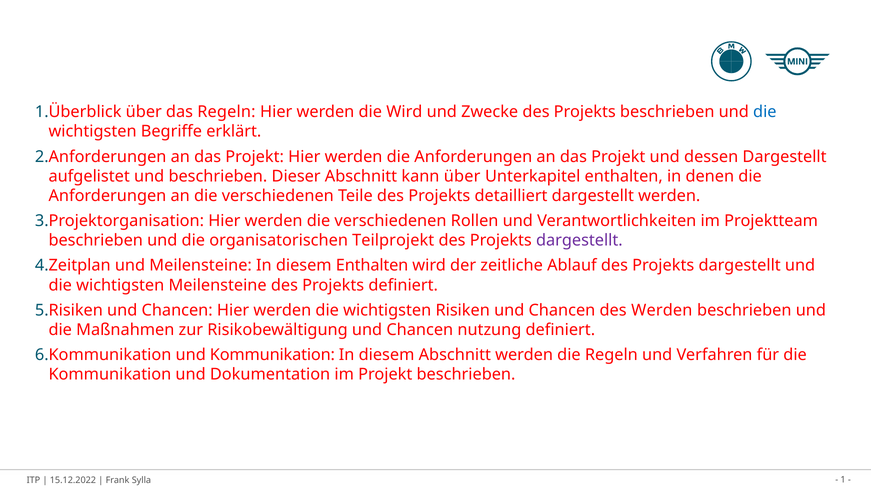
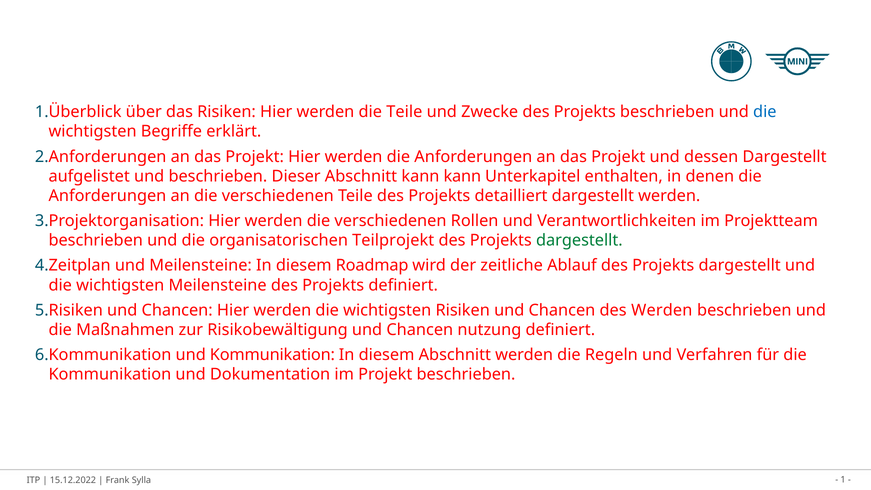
das Regeln: Regeln -> Risiken
die Wird: Wird -> Teile
kann über: über -> kann
dargestellt at (579, 240) colour: purple -> green
diesem Enthalten: Enthalten -> Roadmap
